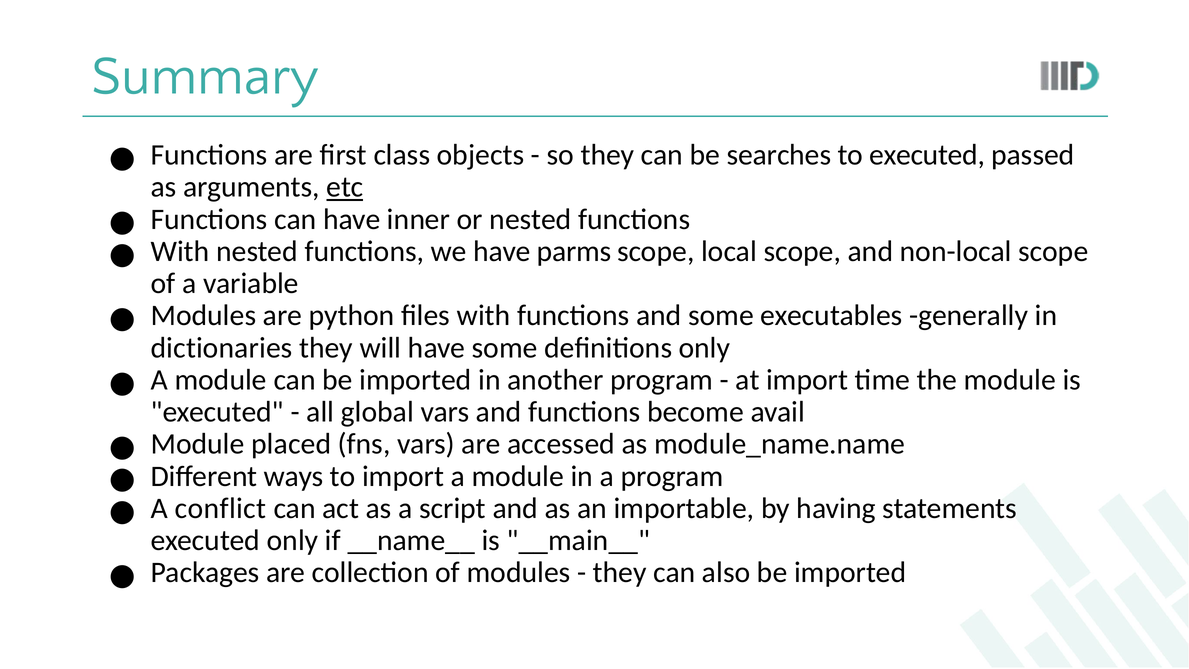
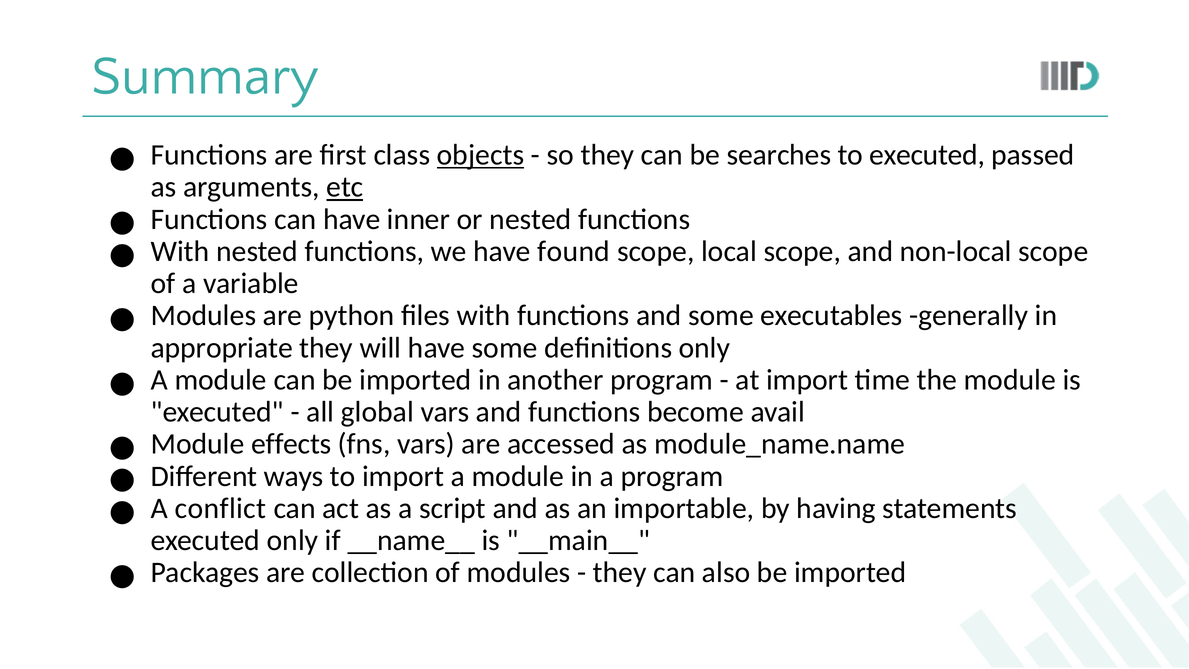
objects underline: none -> present
parms: parms -> found
dictionaries: dictionaries -> appropriate
placed: placed -> effects
